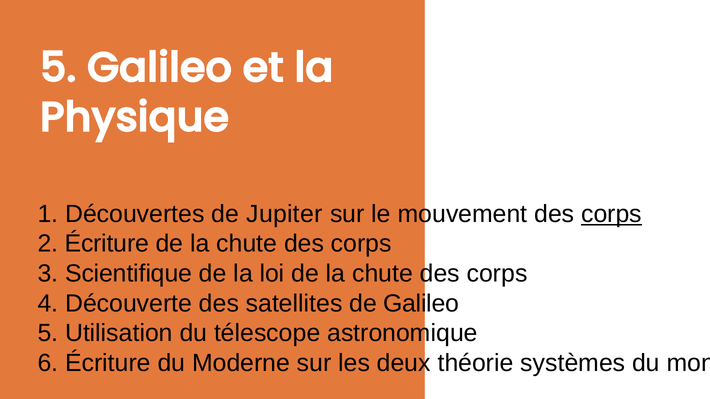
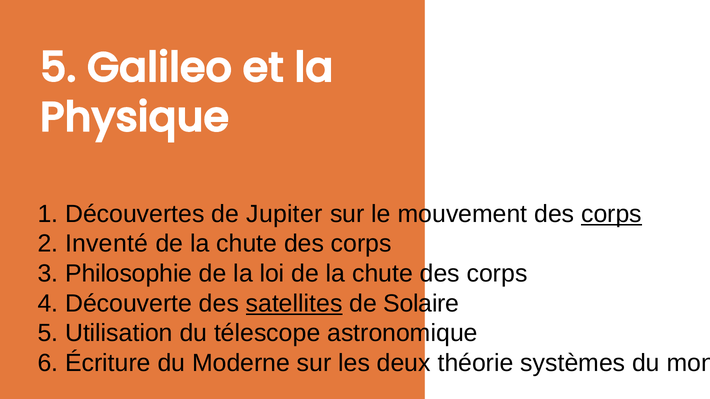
2 Écriture: Écriture -> Inventé
Scientifique: Scientifique -> Philosophie
satellites underline: none -> present
de Galileo: Galileo -> Solaire
